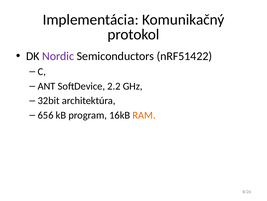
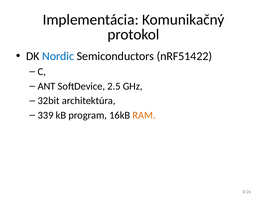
Nordic colour: purple -> blue
2.2: 2.2 -> 2.5
656: 656 -> 339
